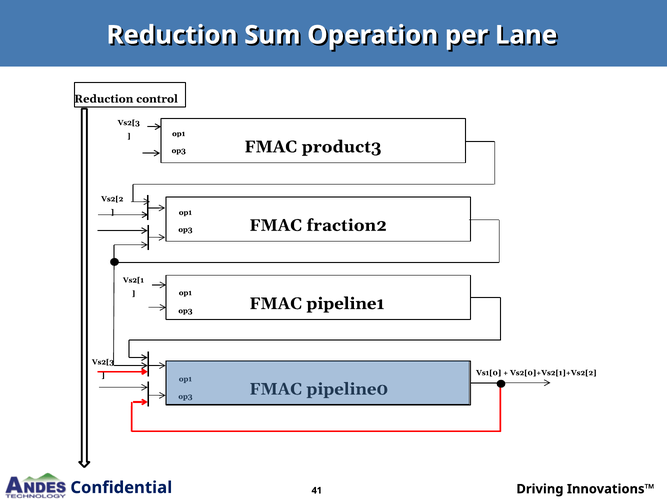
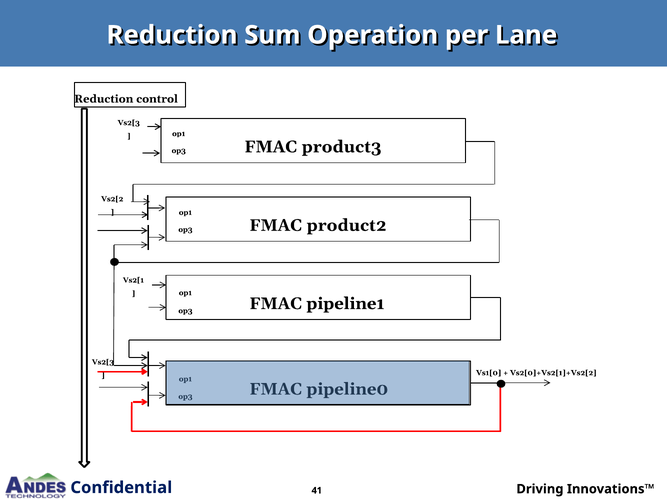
fraction2: fraction2 -> product2
